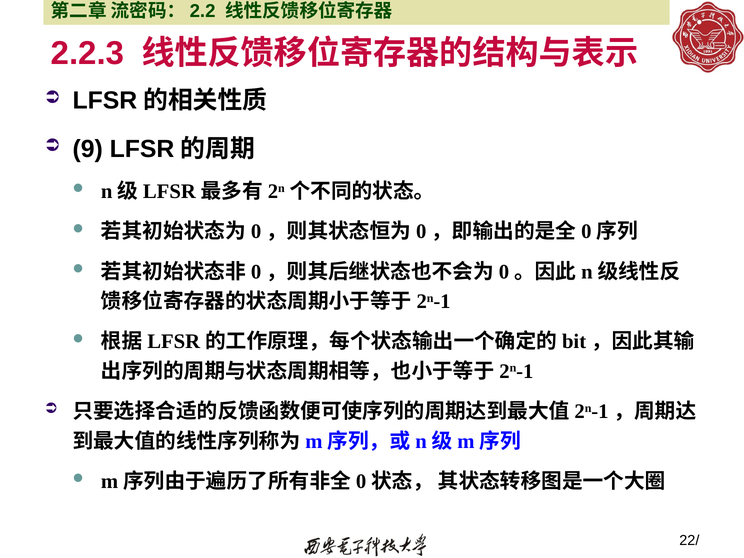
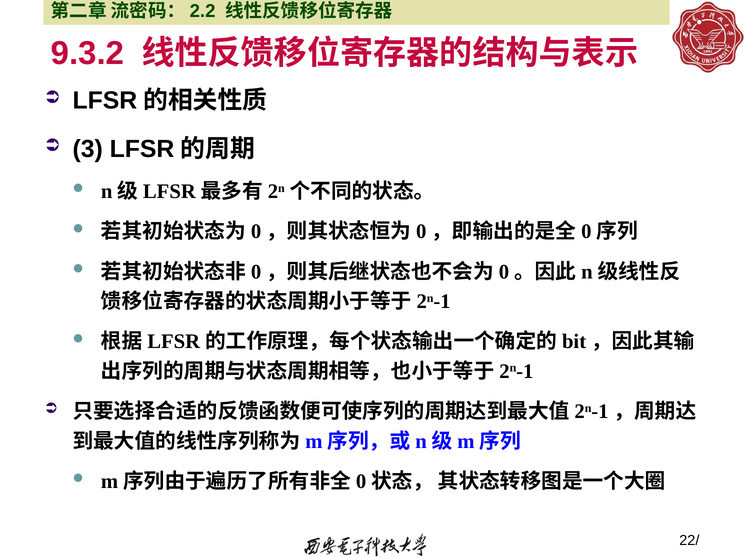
2.2.3: 2.2.3 -> 9.3.2
9: 9 -> 3
